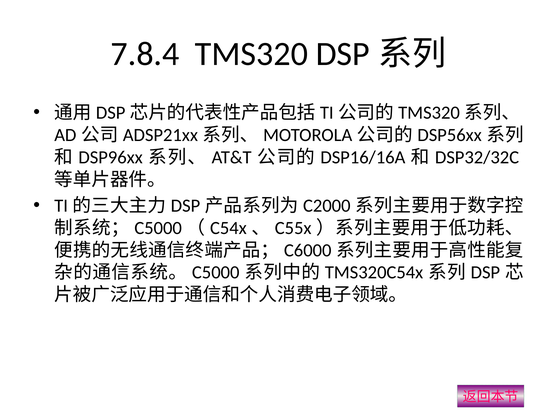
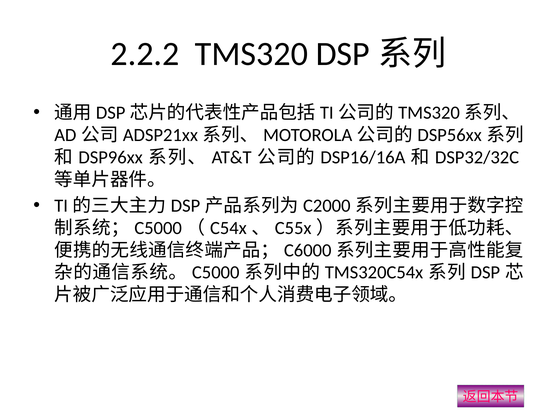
7.8.4: 7.8.4 -> 2.2.2
